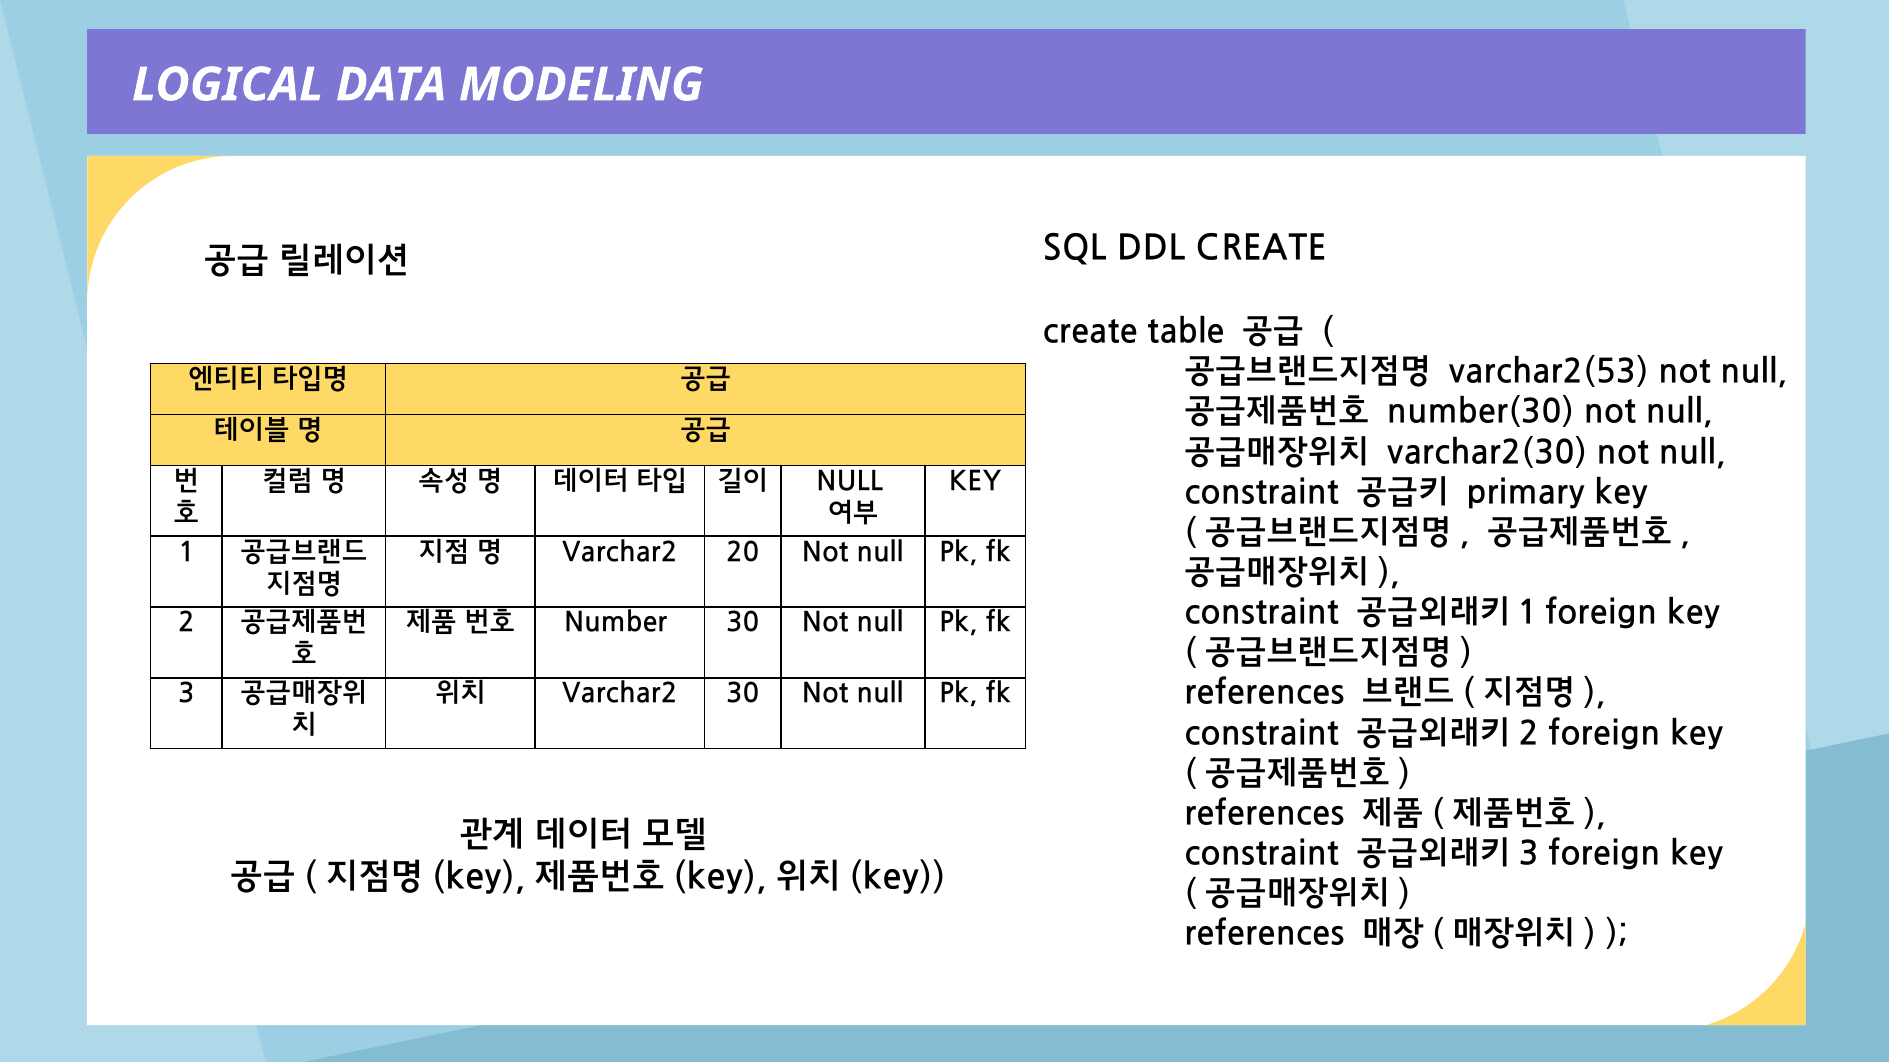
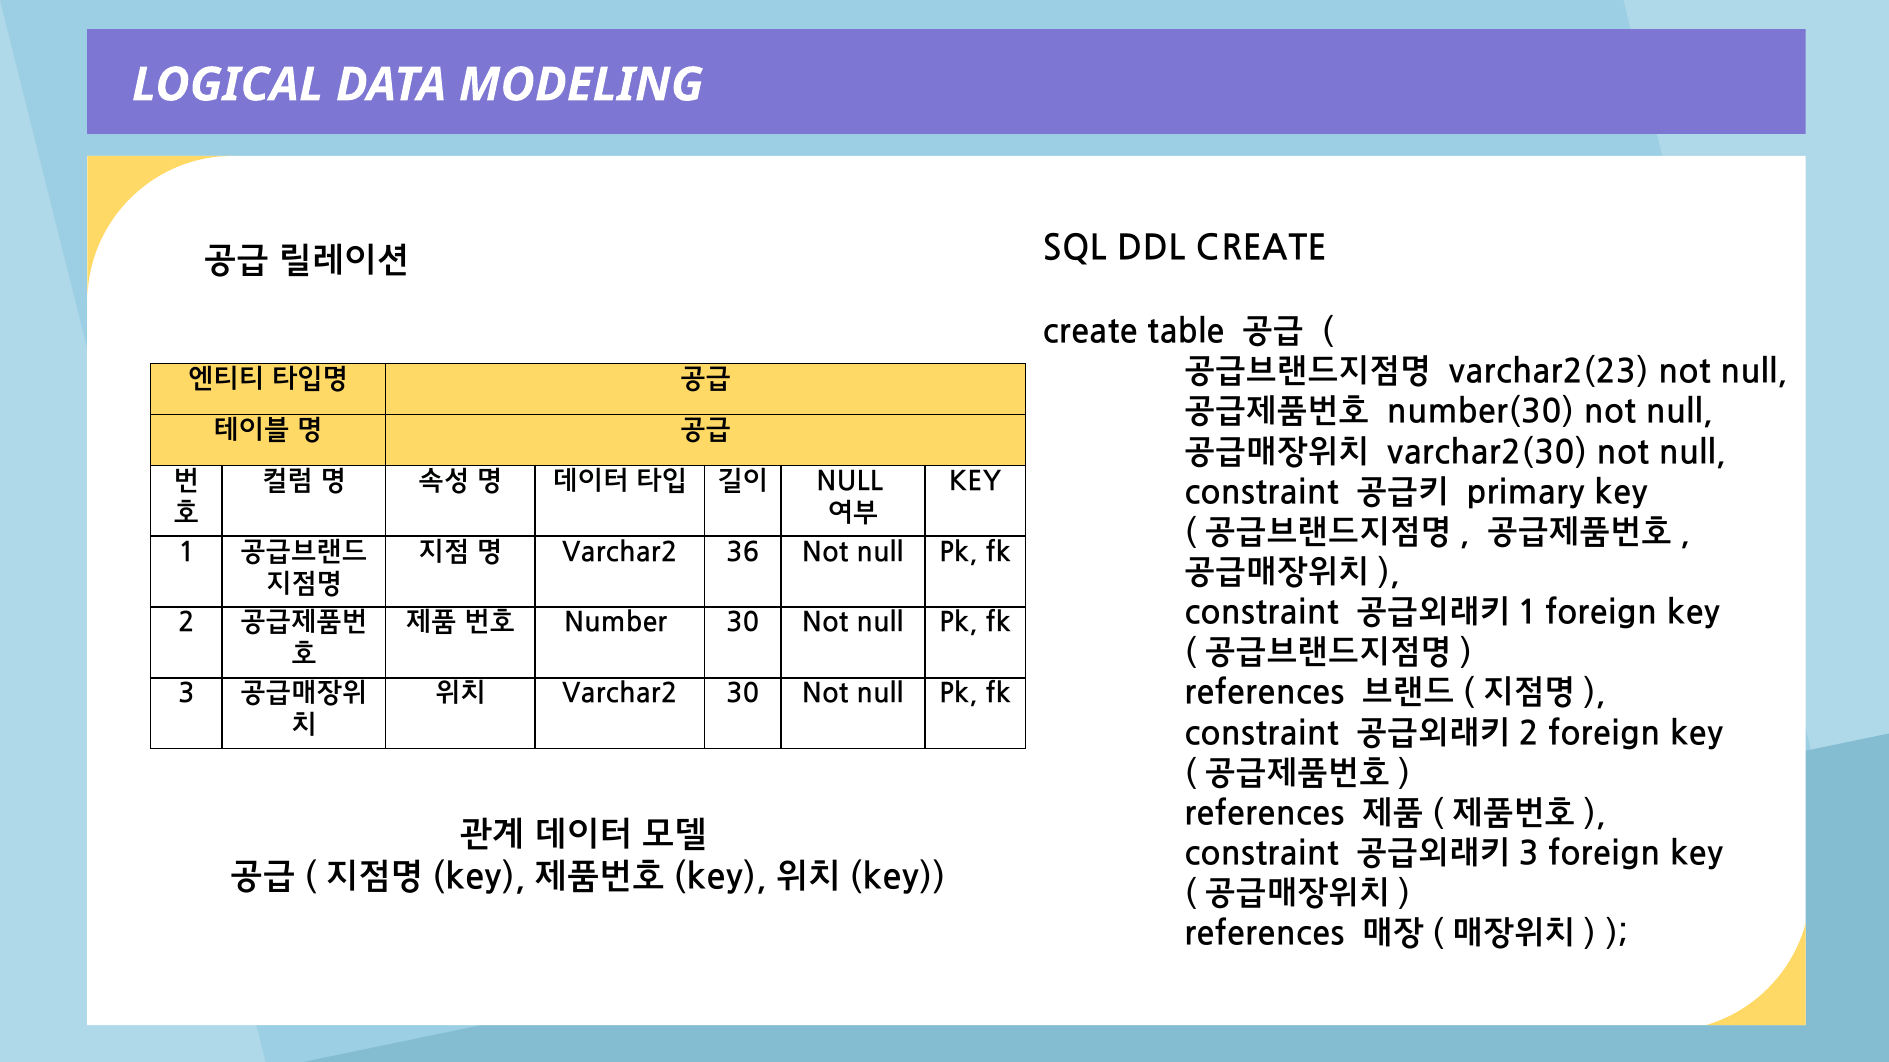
varchar2(53: varchar2(53 -> varchar2(23
20: 20 -> 36
